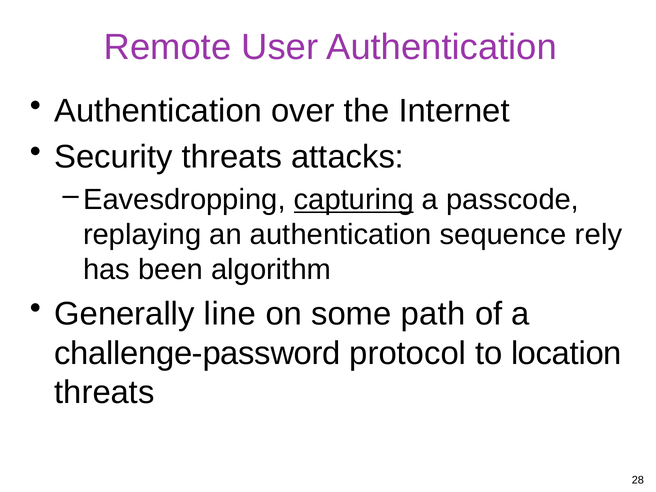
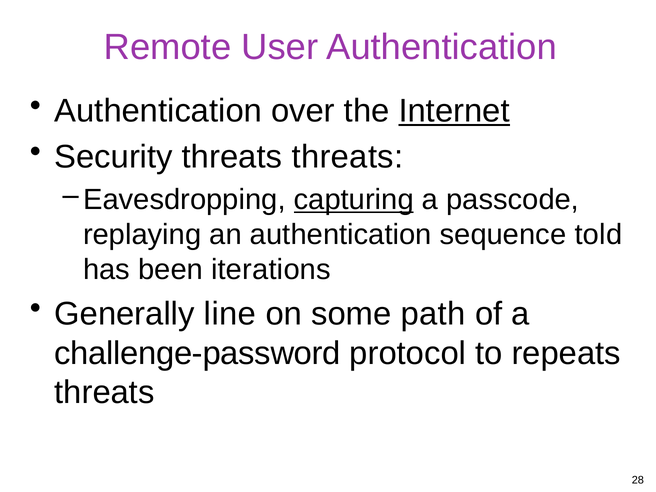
Internet underline: none -> present
threats attacks: attacks -> threats
rely: rely -> told
algorithm: algorithm -> iterations
location: location -> repeats
